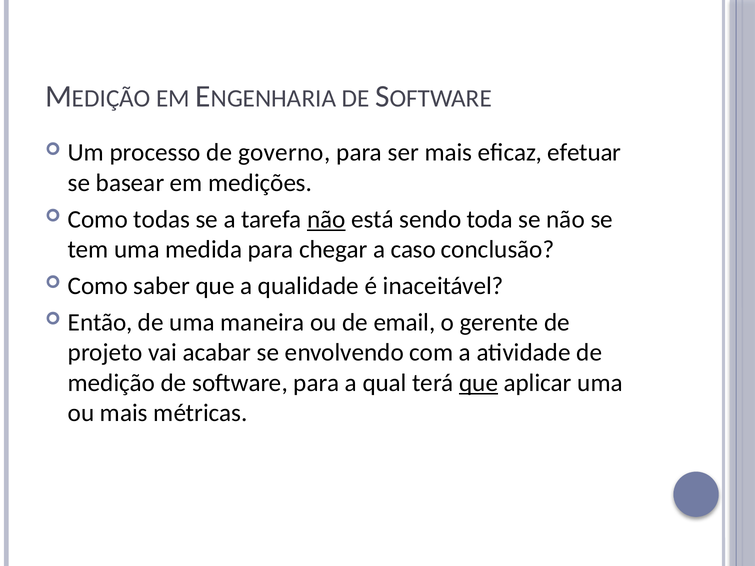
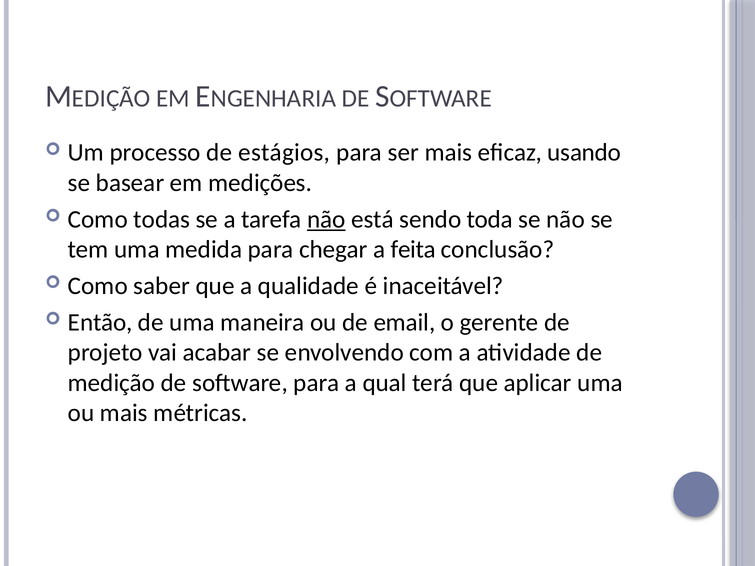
governo: governo -> estágios
efetuar: efetuar -> usando
caso: caso -> feita
que at (479, 383) underline: present -> none
